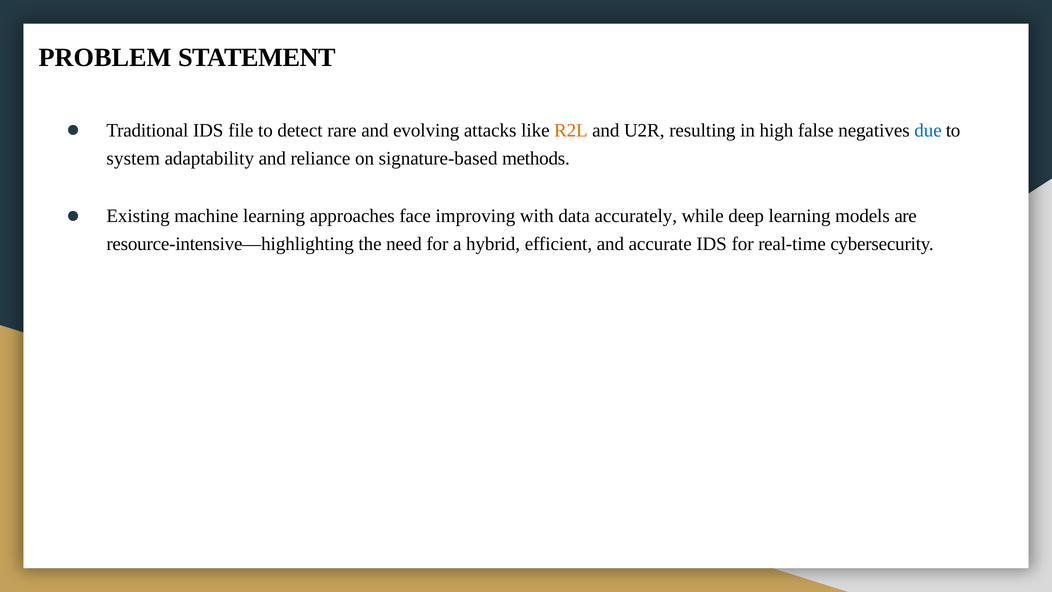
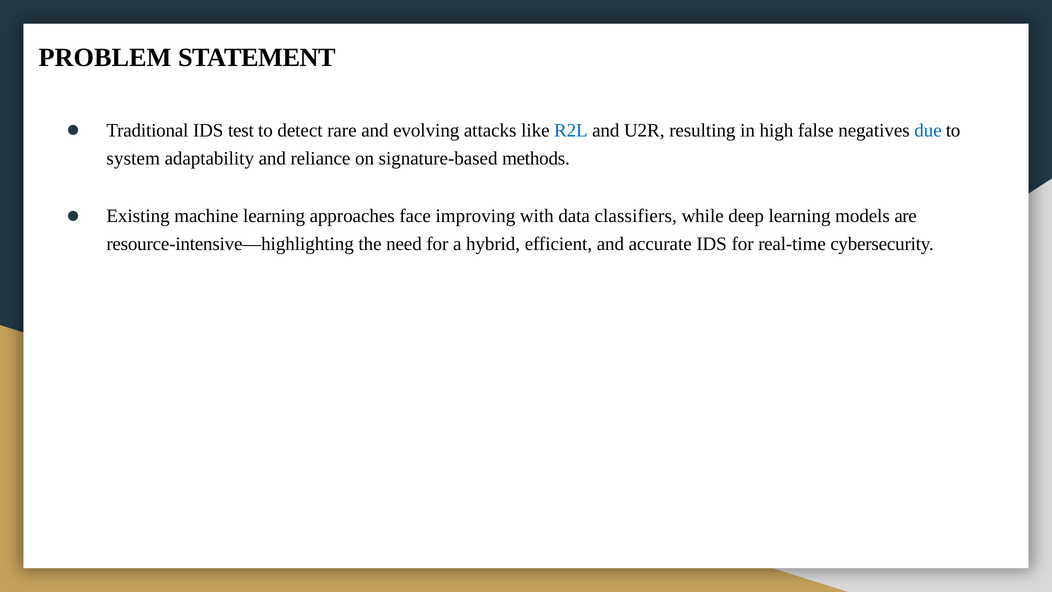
file: file -> test
R2L colour: orange -> blue
accurately: accurately -> classifiers
